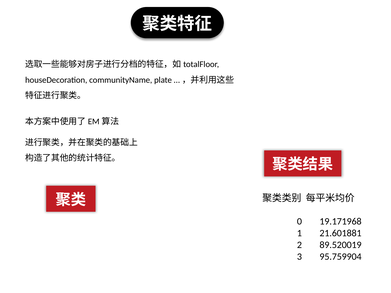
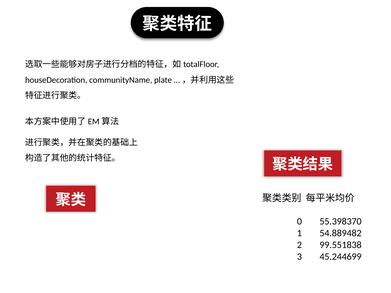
19.171968: 19.171968 -> 55.398370
21.601881: 21.601881 -> 54.889482
89.520019: 89.520019 -> 99.551838
95.759904: 95.759904 -> 45.244699
